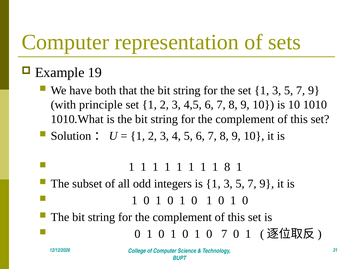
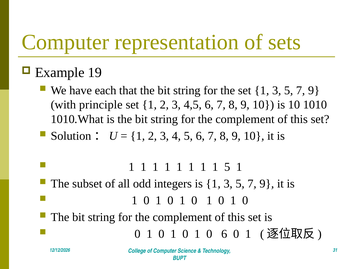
both: both -> each
1 8: 8 -> 5
0 7: 7 -> 6
